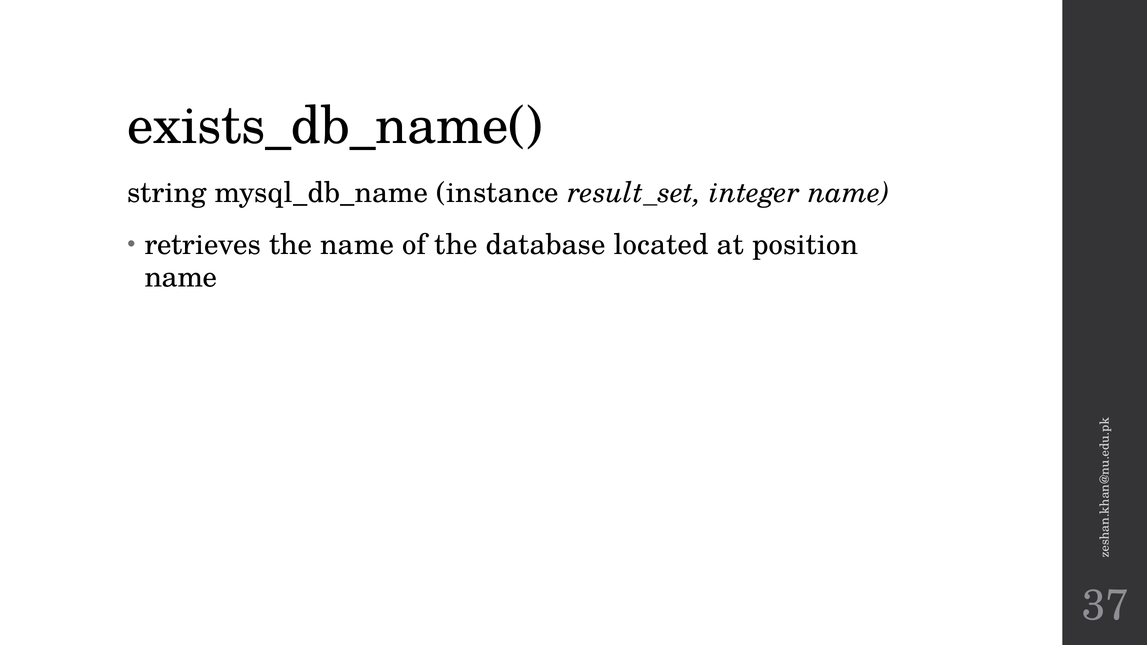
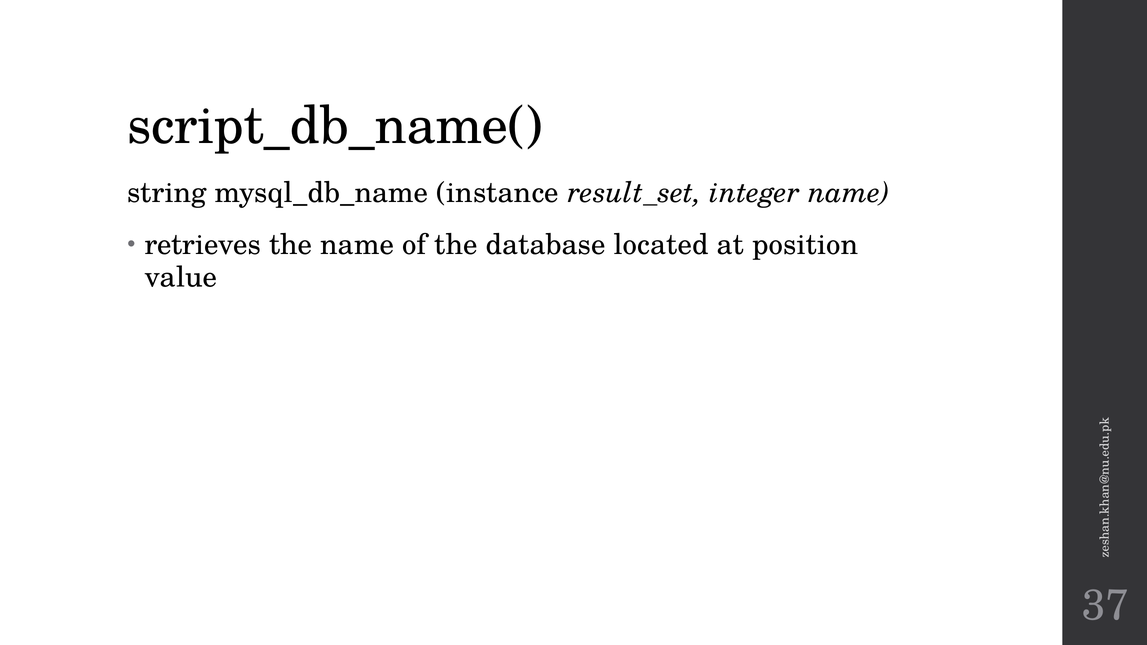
exists_db_name(: exists_db_name( -> script_db_name(
name at (181, 278): name -> value
